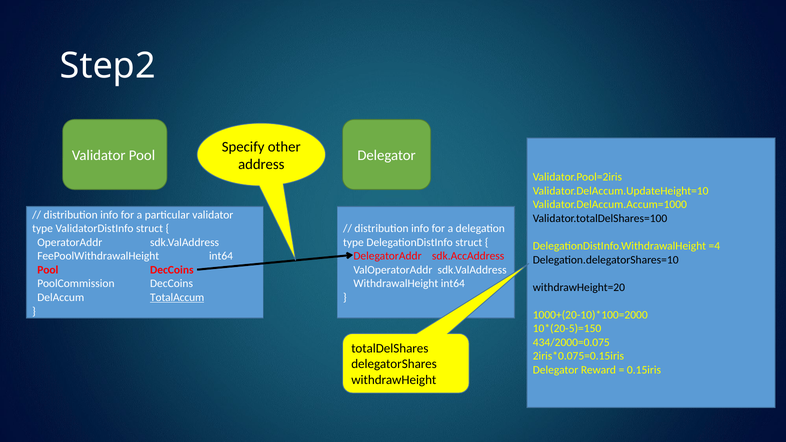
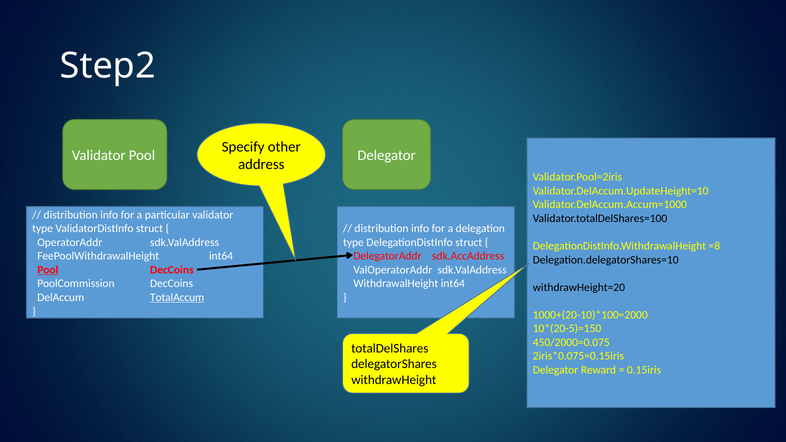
=4: =4 -> =8
Pool at (48, 270) underline: none -> present
434/2000=0.075: 434/2000=0.075 -> 450/2000=0.075
